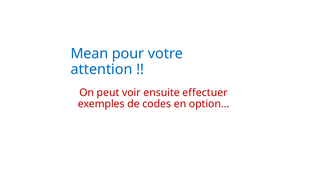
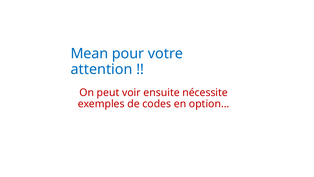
effectuer: effectuer -> nécessite
